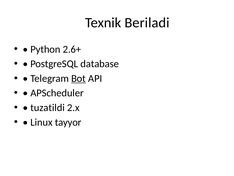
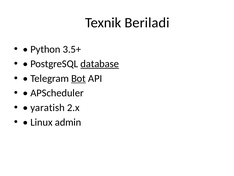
2.6+: 2.6+ -> 3.5+
database underline: none -> present
tuzatildi: tuzatildi -> yaratish
tayyor: tayyor -> admin
